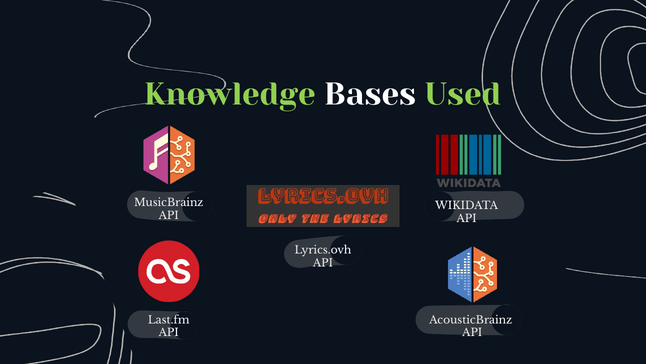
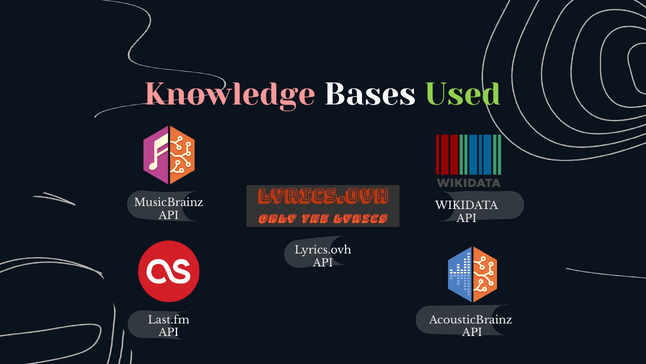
Knowledge colour: light green -> pink
